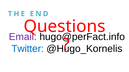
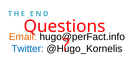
Email colour: purple -> orange
